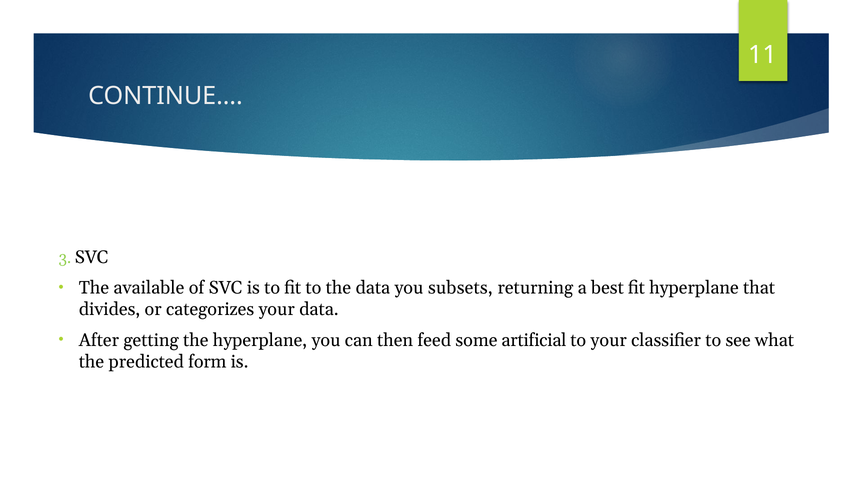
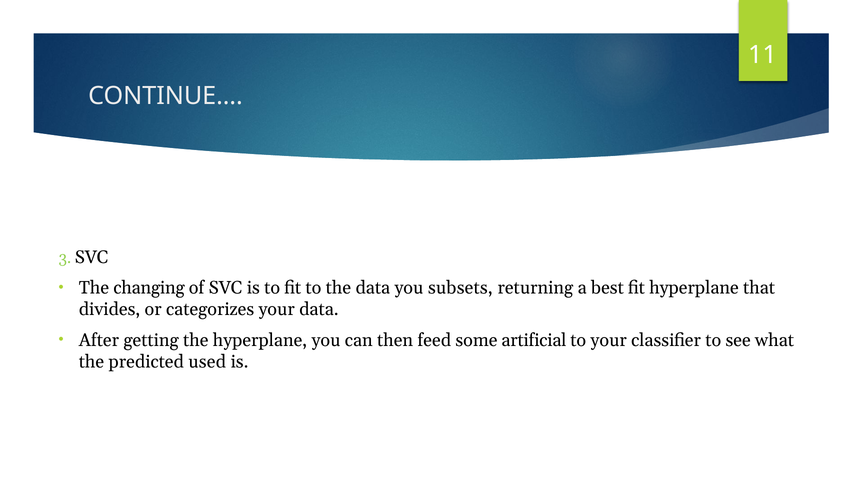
available: available -> changing
form: form -> used
